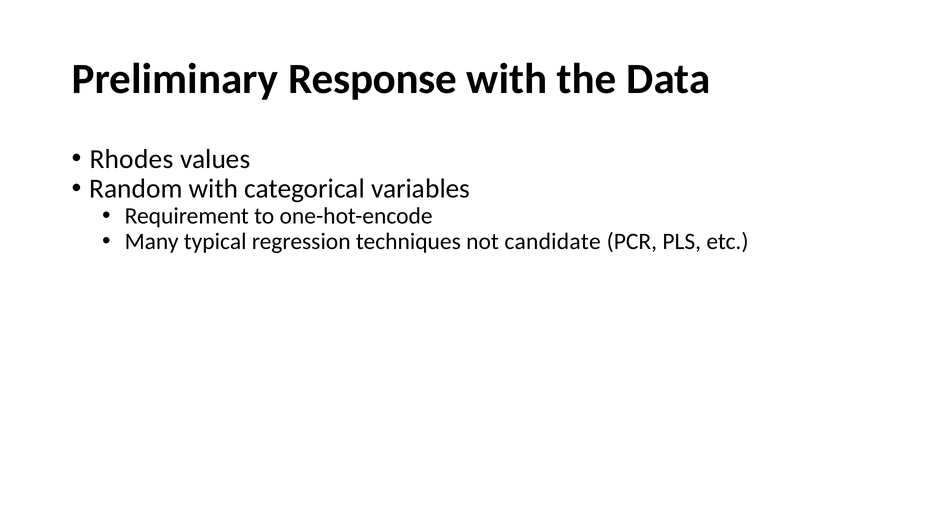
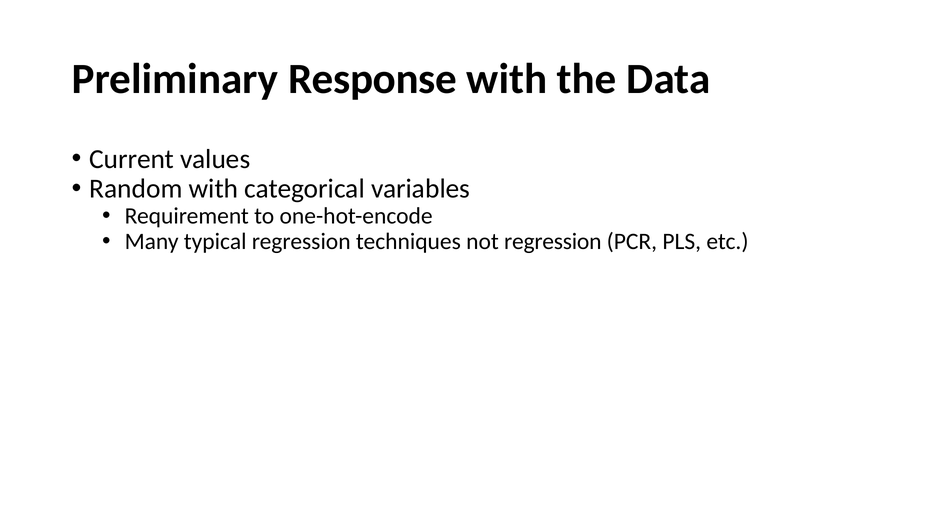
Rhodes: Rhodes -> Current
not candidate: candidate -> regression
